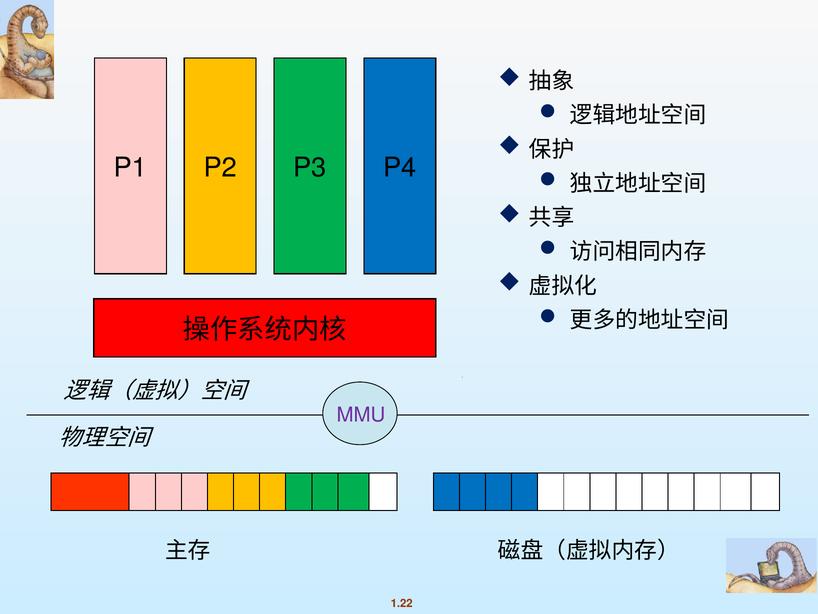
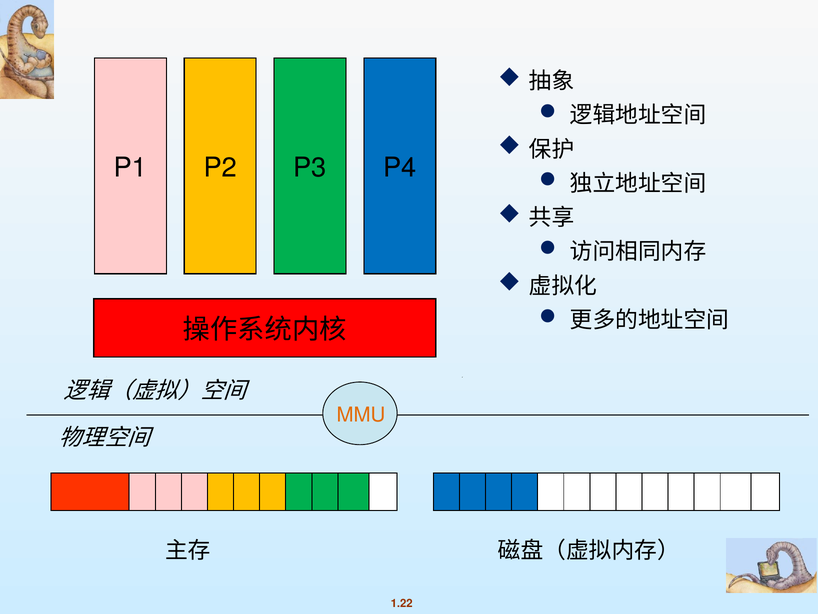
MMU colour: purple -> orange
